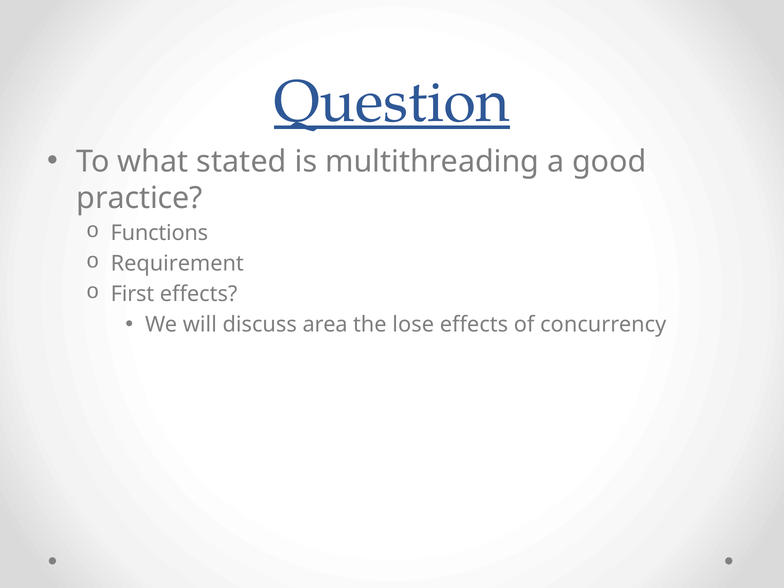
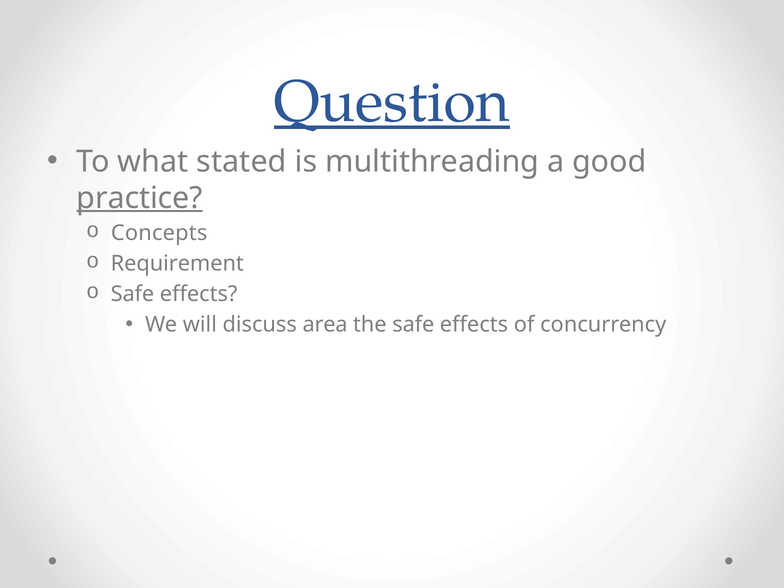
practice underline: none -> present
Functions: Functions -> Concepts
First at (132, 294): First -> Safe
the lose: lose -> safe
